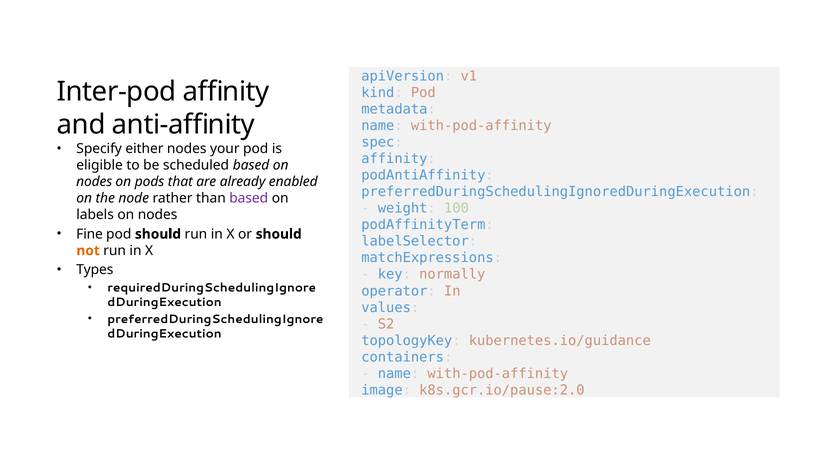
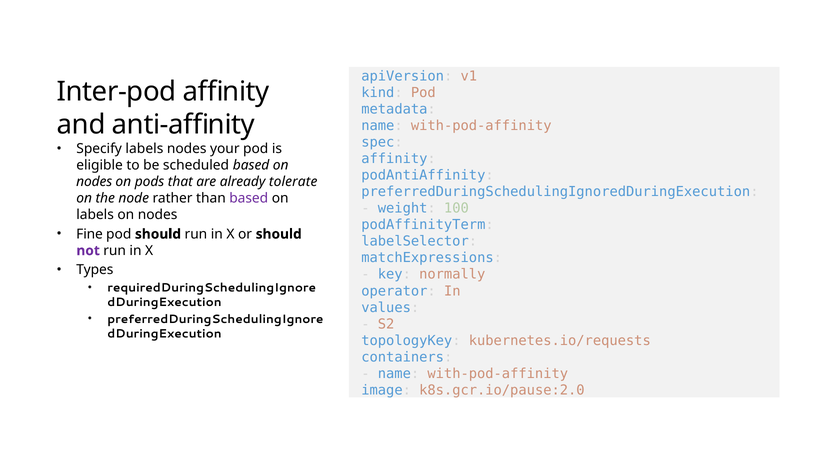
Specify either: either -> labels
enabled: enabled -> tolerate
not colour: orange -> purple
kubernetes.io/guidance: kubernetes.io/guidance -> kubernetes.io/requests
